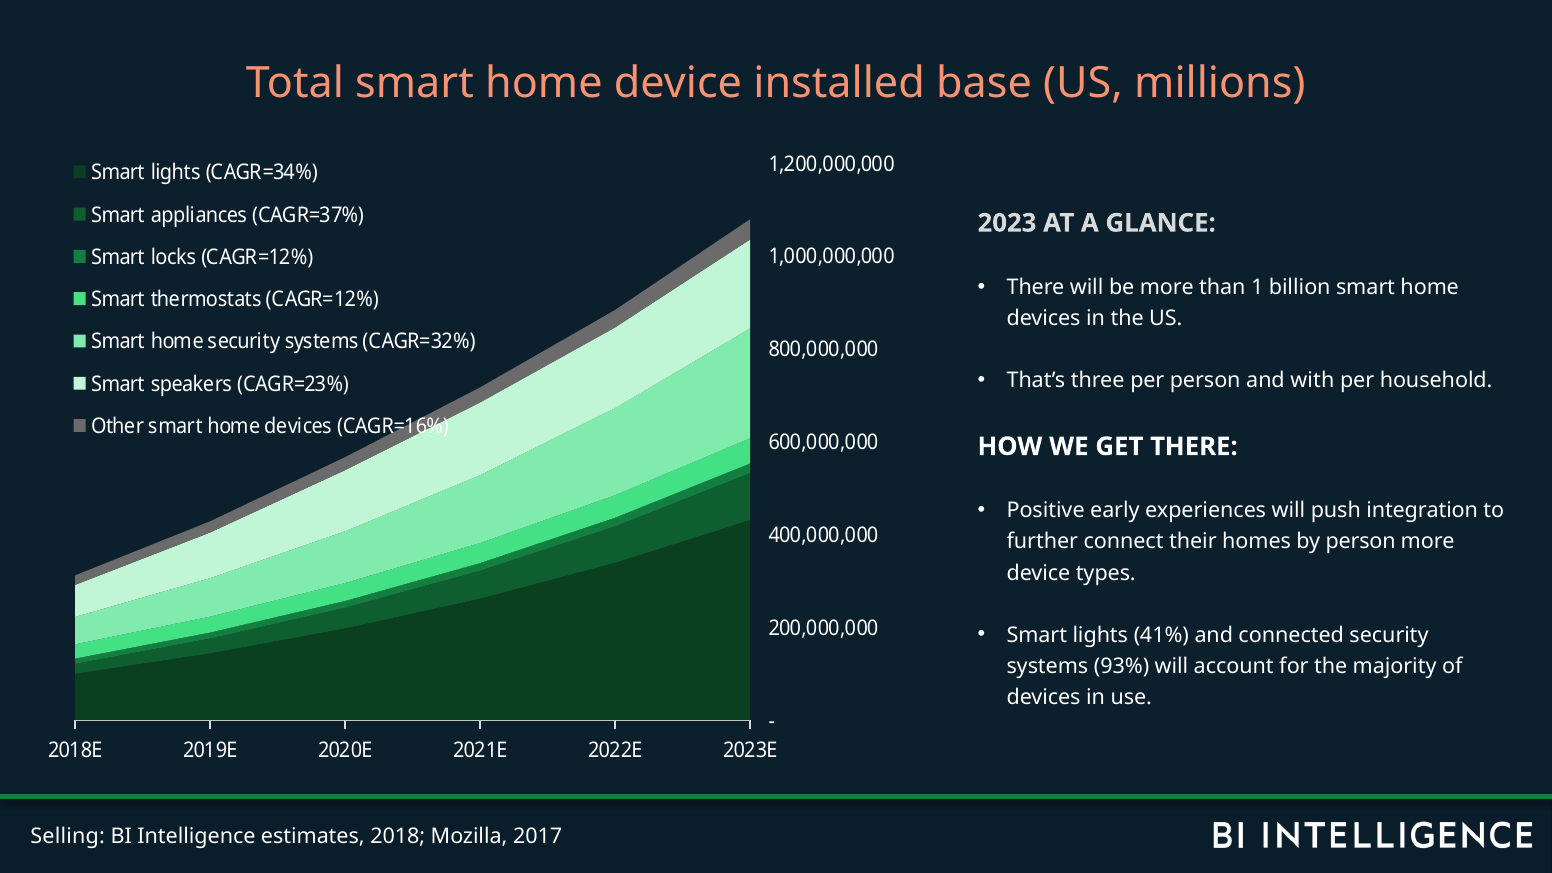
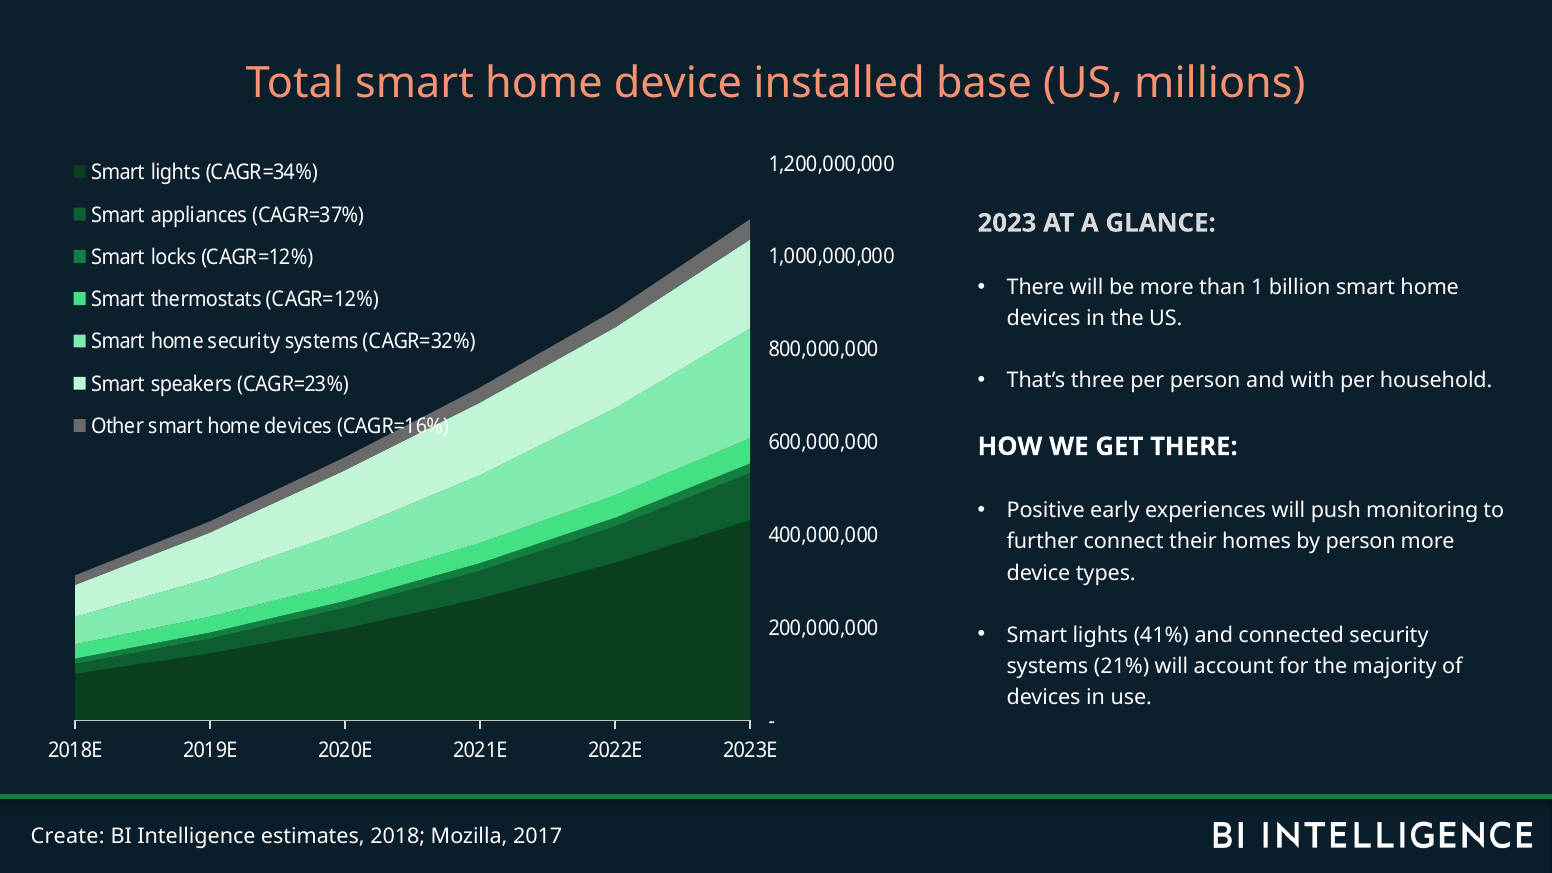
integration: integration -> monitoring
93%: 93% -> 21%
Selling: Selling -> Create
